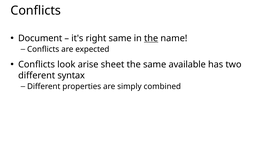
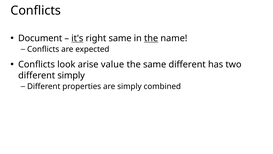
it's underline: none -> present
sheet: sheet -> value
same available: available -> different
different syntax: syntax -> simply
